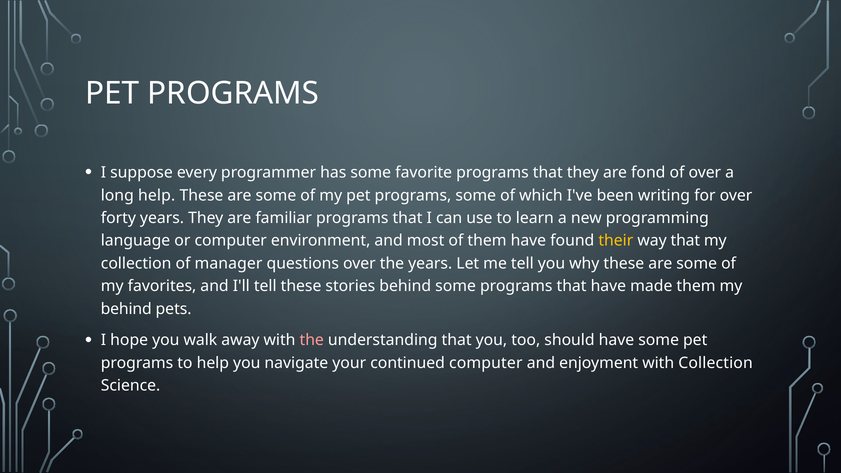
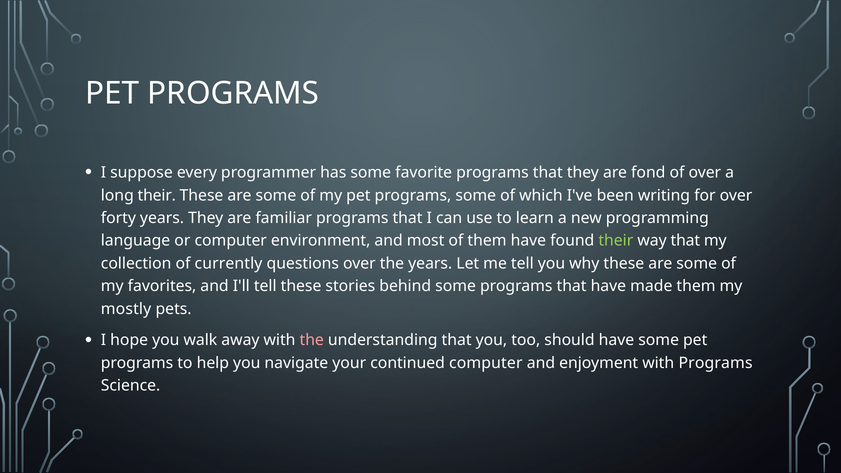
long help: help -> their
their at (616, 241) colour: yellow -> light green
manager: manager -> currently
behind at (126, 309): behind -> mostly
with Collection: Collection -> Programs
